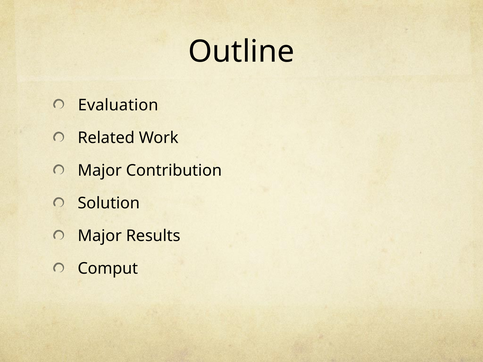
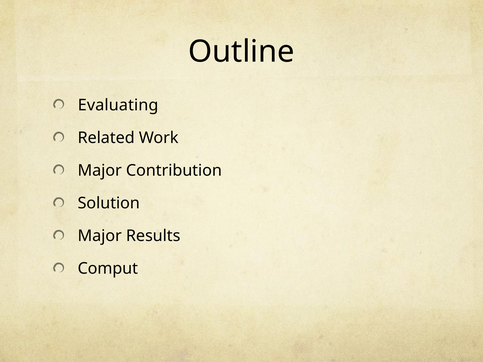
Evaluation: Evaluation -> Evaluating
